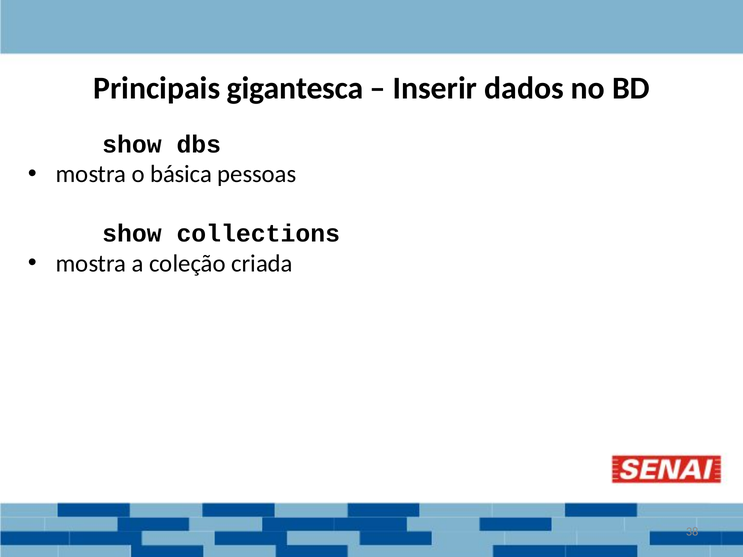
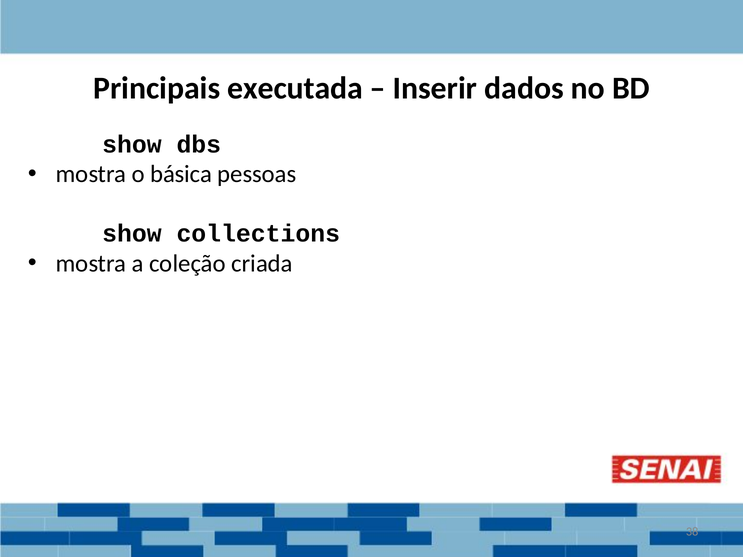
gigantesca: gigantesca -> executada
